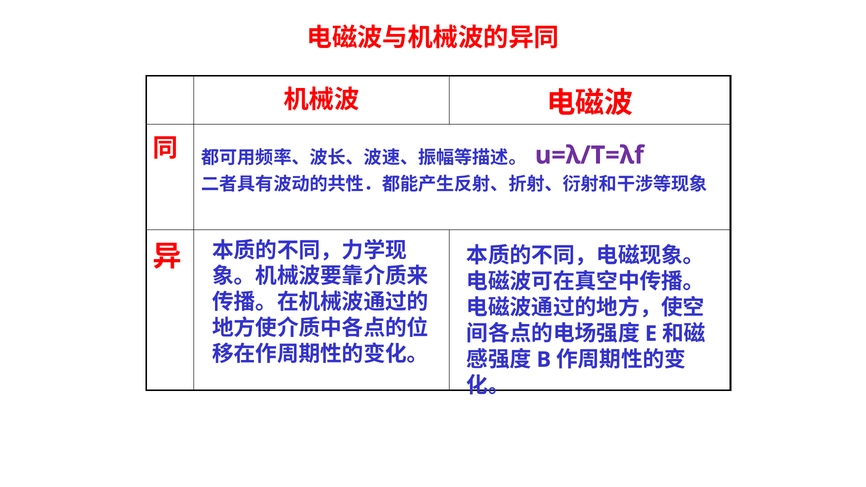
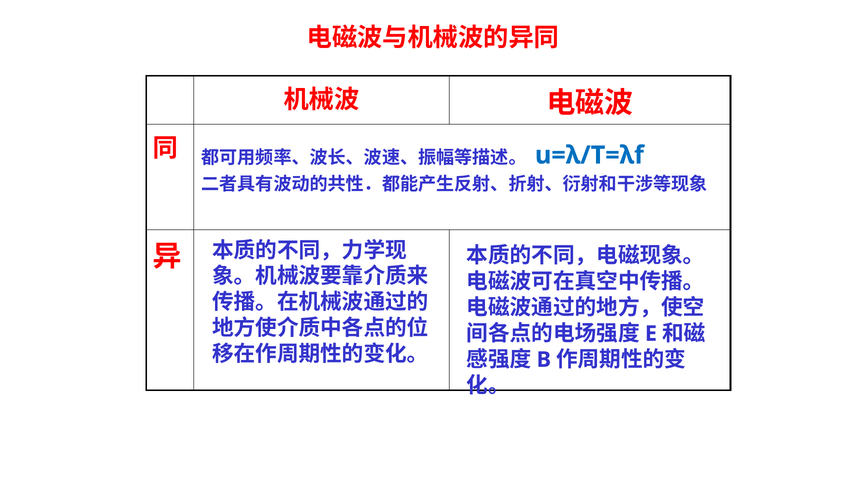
u=λ/T=λf colour: purple -> blue
